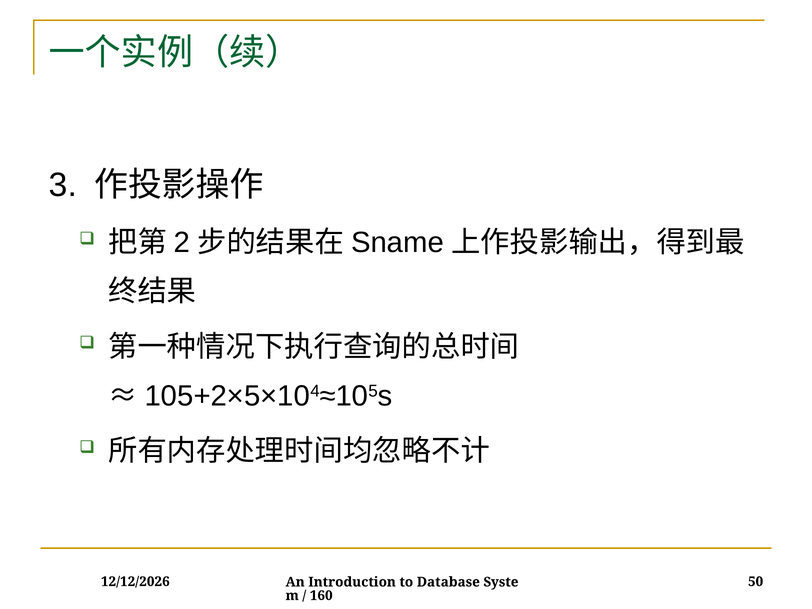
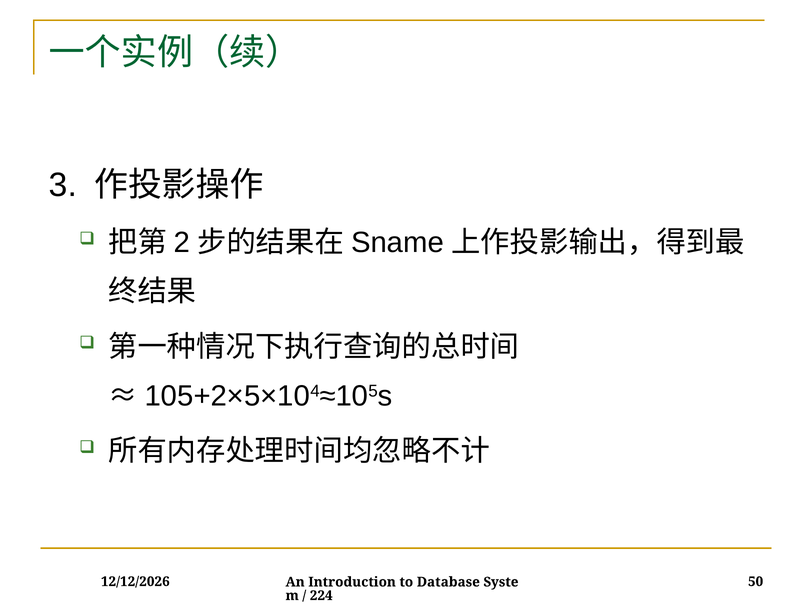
160: 160 -> 224
